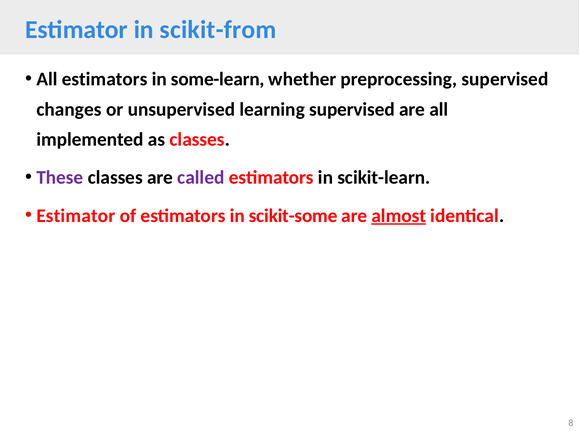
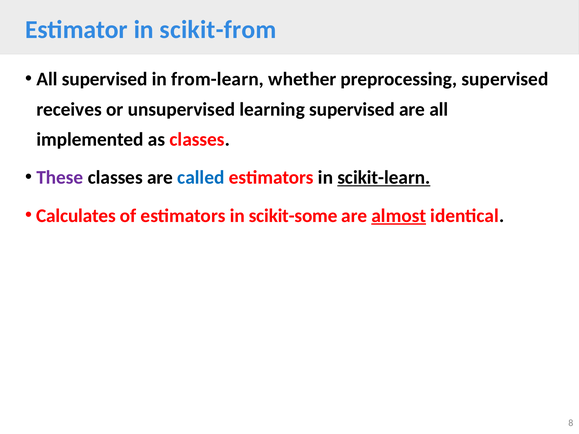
All estimators: estimators -> supervised
some-learn: some-learn -> from-learn
changes: changes -> receives
called colour: purple -> blue
scikit-learn underline: none -> present
Estimator at (76, 216): Estimator -> Calculates
